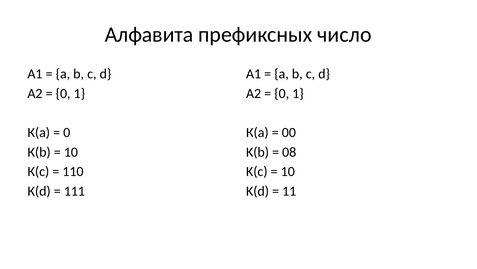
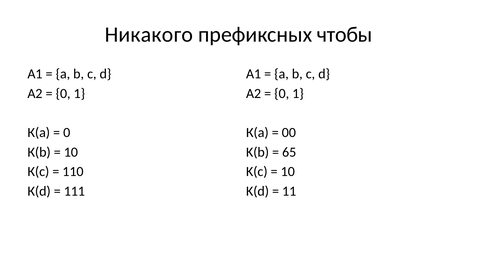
Алфавита: Алфавита -> Никакого
число: число -> чтобы
08: 08 -> 65
